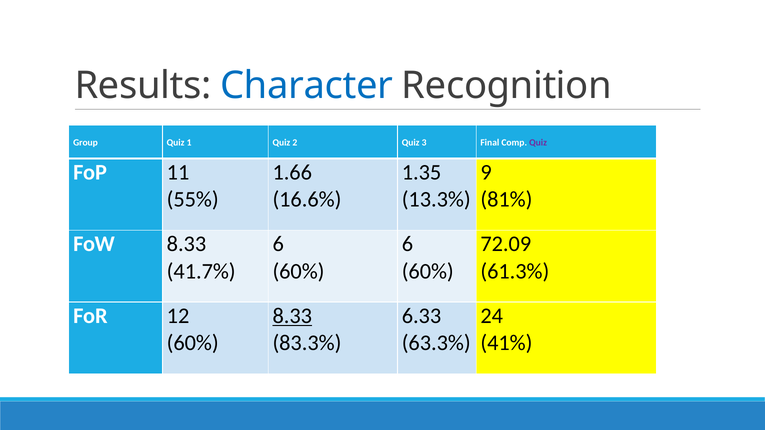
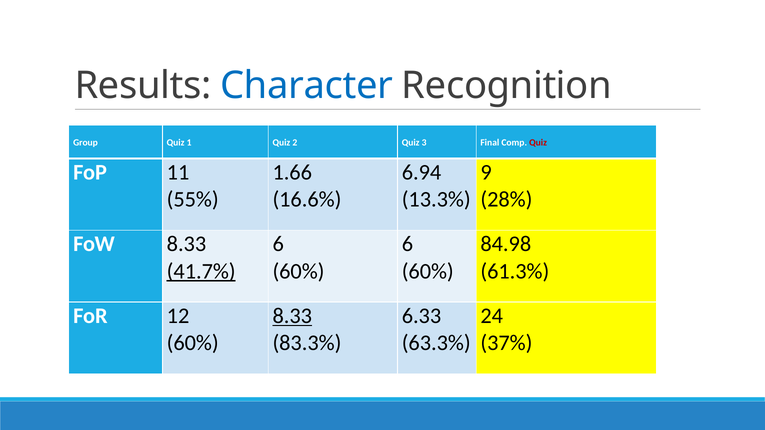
Quiz at (538, 143) colour: purple -> red
1.35: 1.35 -> 6.94
81%: 81% -> 28%
72.09: 72.09 -> 84.98
41.7% underline: none -> present
41%: 41% -> 37%
